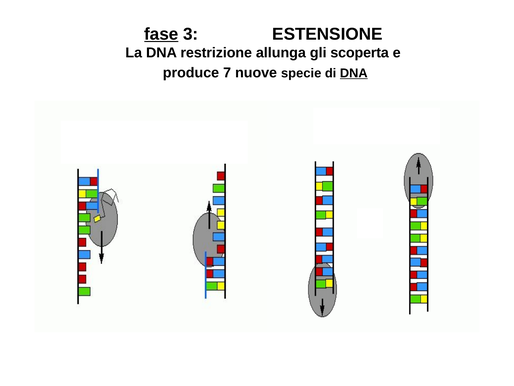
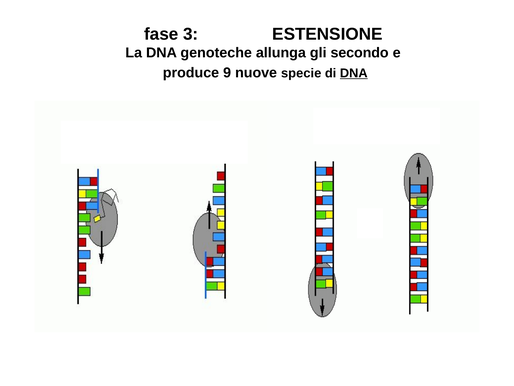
fase underline: present -> none
restrizione: restrizione -> genoteche
scoperta: scoperta -> secondo
7: 7 -> 9
